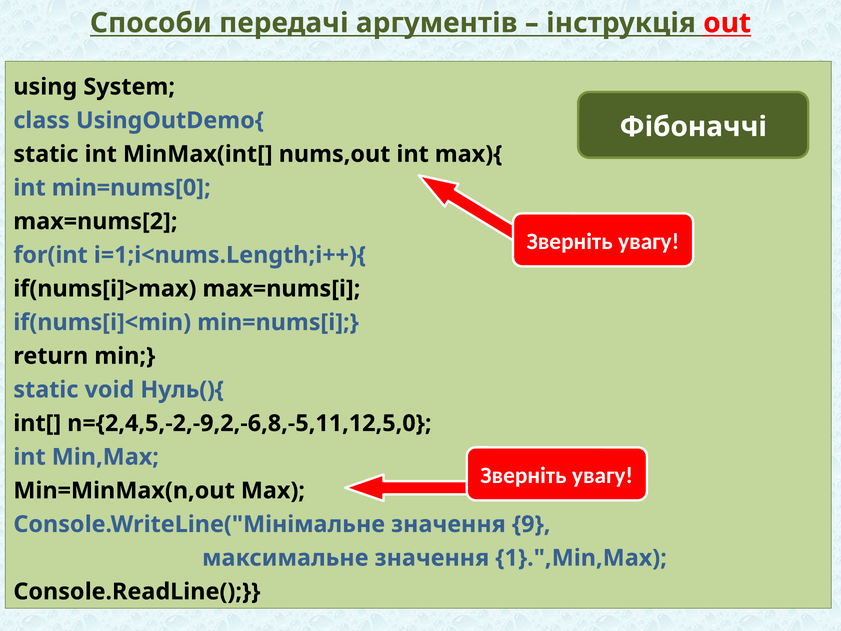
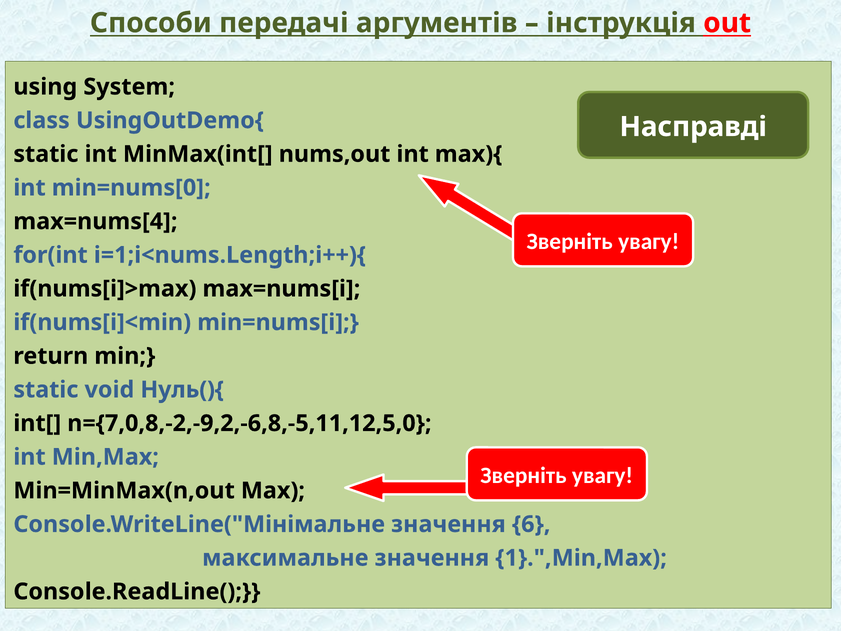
Фiбоначчi: Фiбоначчi -> Насправді
max=nums[2: max=nums[2 -> max=nums[4
n={2,4,5,-2,-9,2,-6,8,-5,11,12,5,0: n={2,4,5,-2,-9,2,-6,8,-5,11,12,5,0 -> n={7,0,8,-2,-9,2,-6,8,-5,11,12,5,0
9: 9 -> 6
